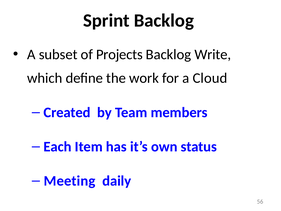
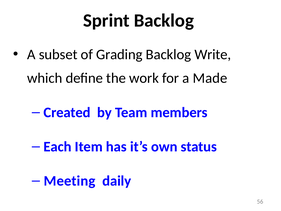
Projects: Projects -> Grading
Cloud: Cloud -> Made
